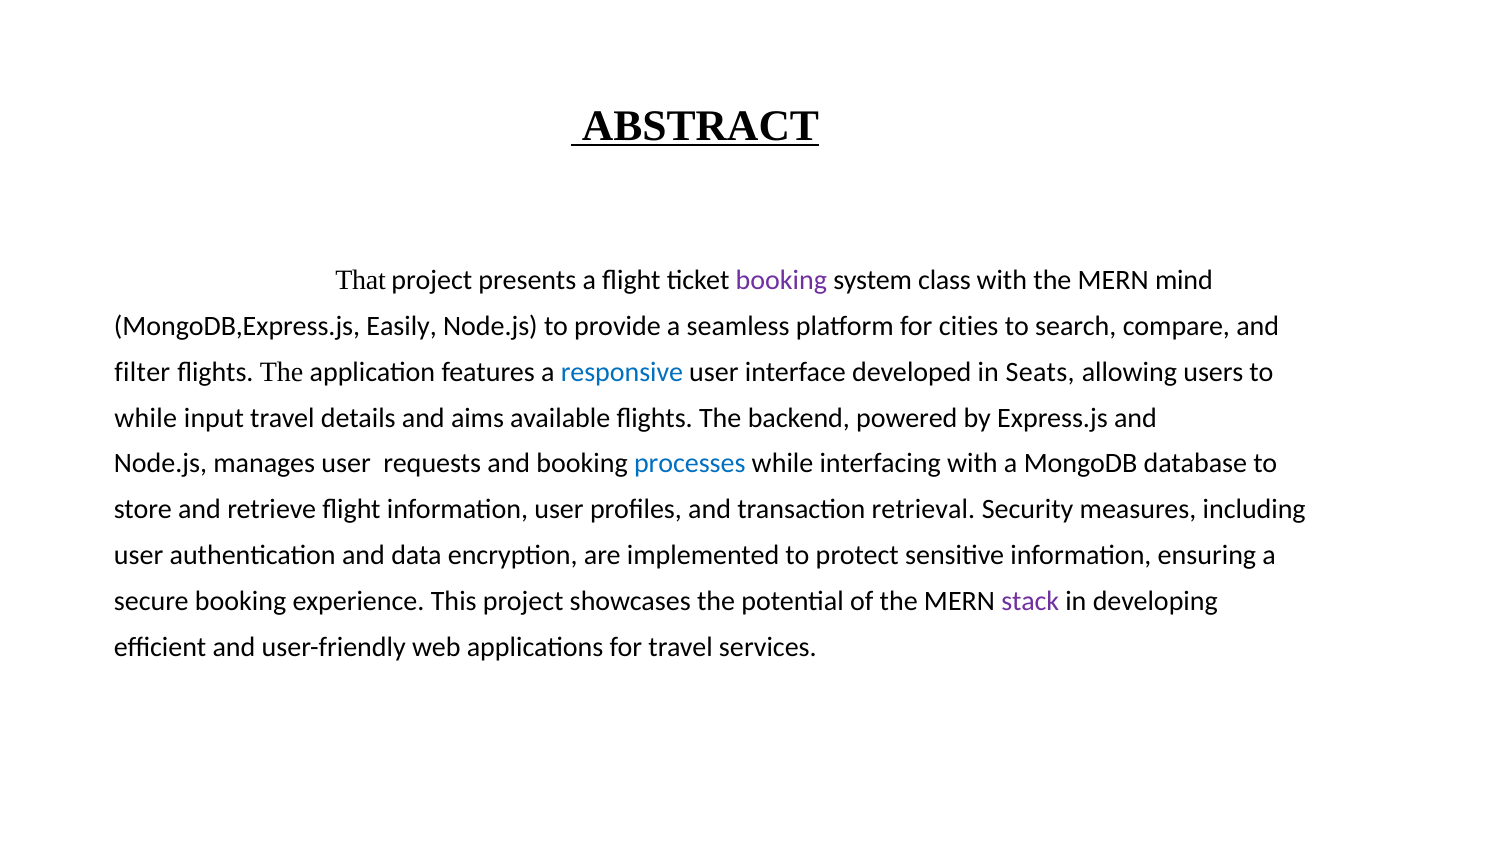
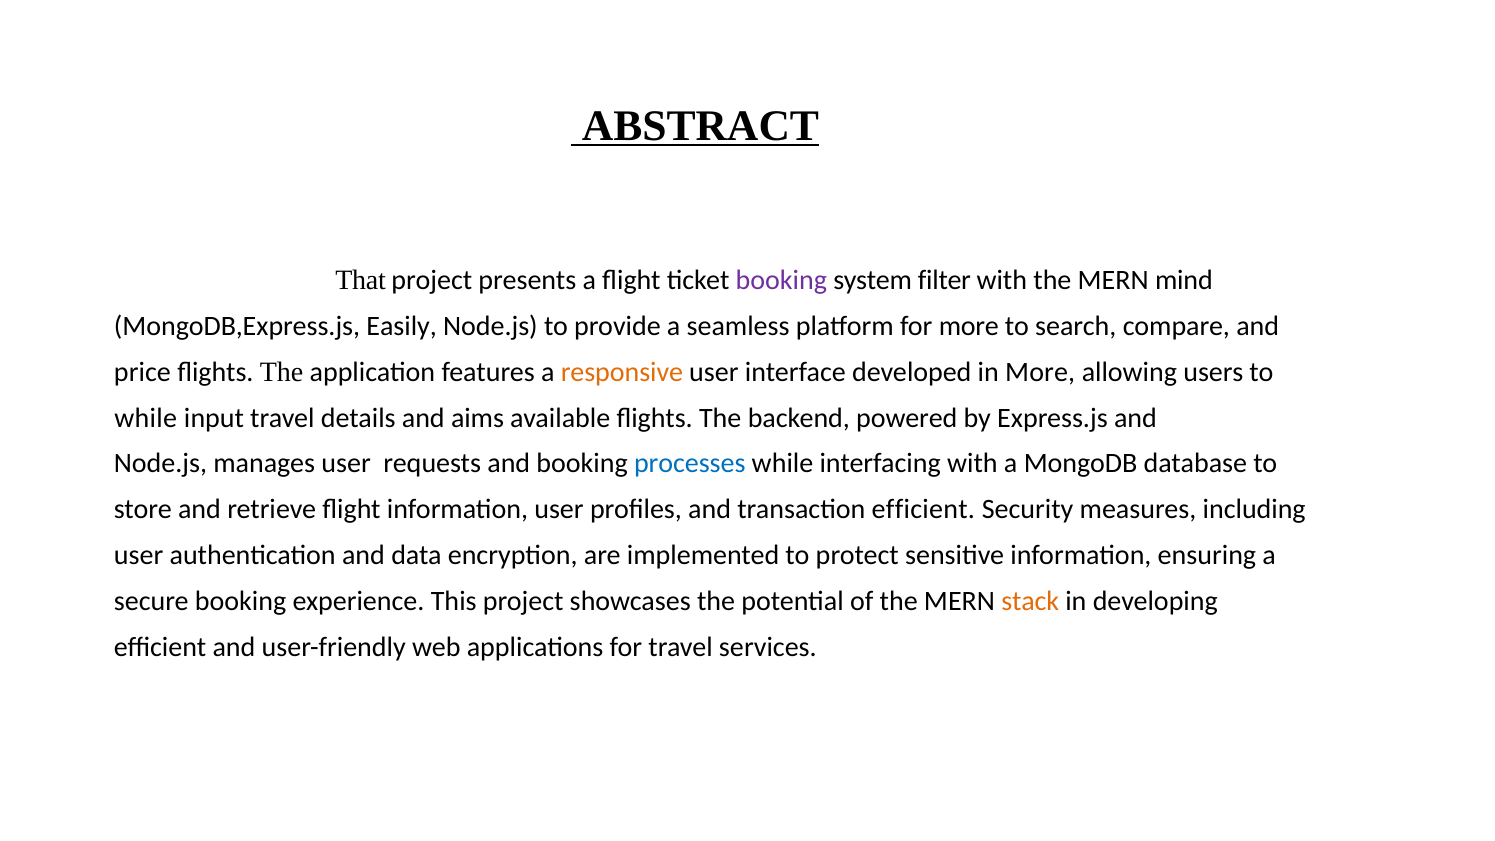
class: class -> filter
for cities: cities -> more
filter: filter -> price
responsive colour: blue -> orange
in Seats: Seats -> More
transaction retrieval: retrieval -> efficient
stack colour: purple -> orange
